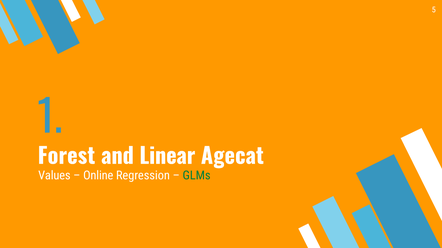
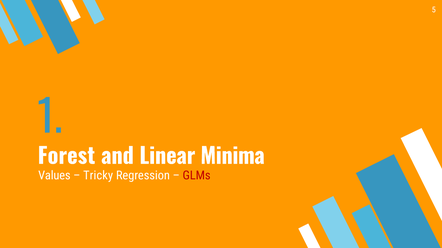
Agecat: Agecat -> Minima
Online: Online -> Tricky
GLMs colour: green -> red
